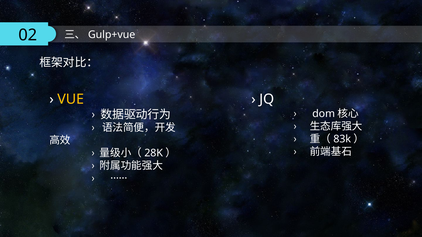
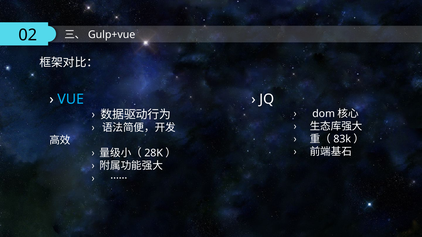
VUE colour: yellow -> light blue
